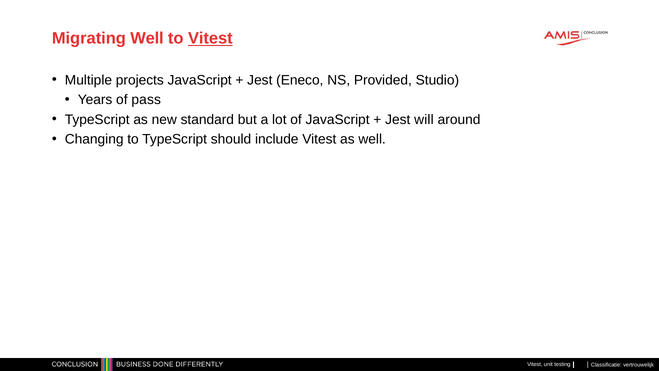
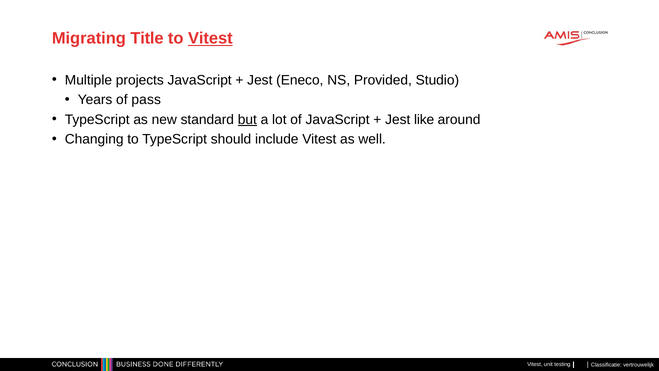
Migrating Well: Well -> Title
but underline: none -> present
will: will -> like
